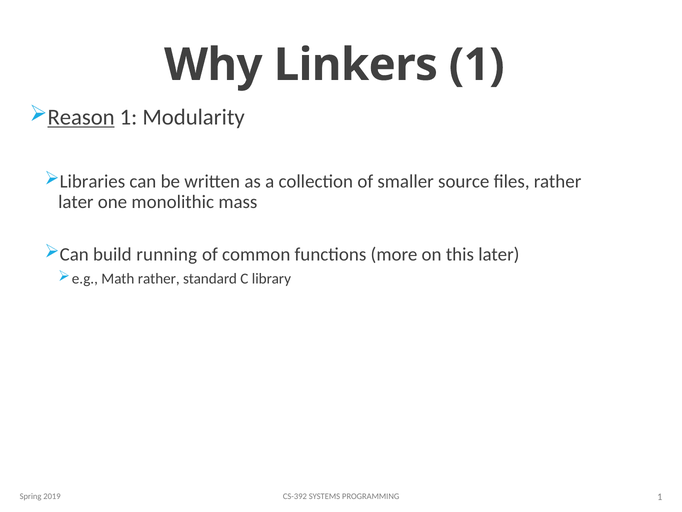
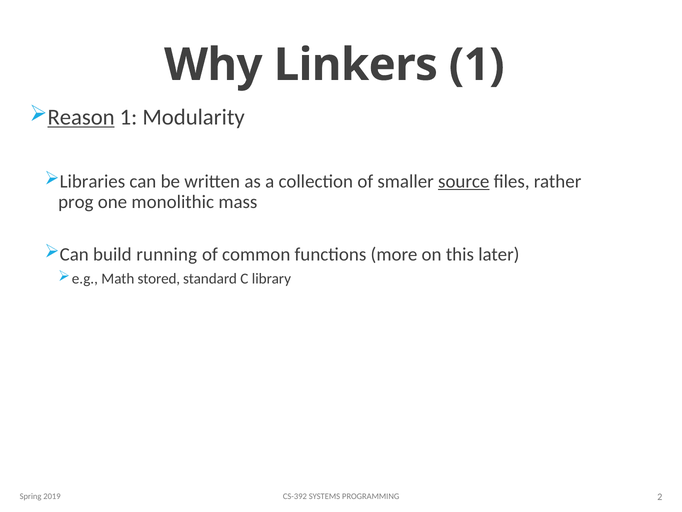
source underline: none -> present
later at (76, 202): later -> prog
Math rather: rather -> stored
PROGRAMMING 1: 1 -> 2
